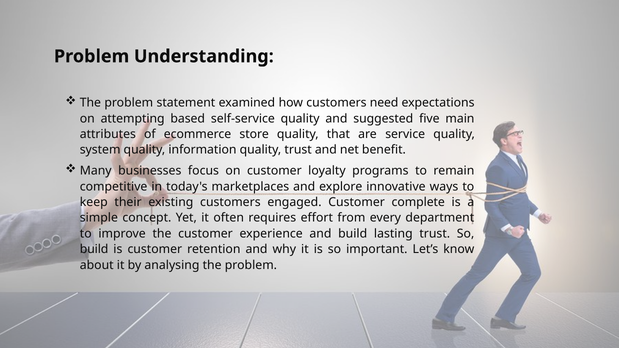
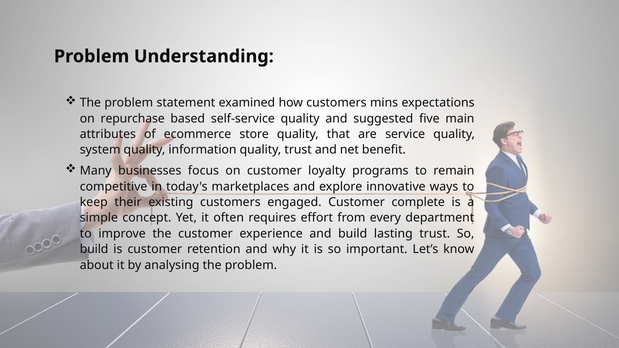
need: need -> mins
attempting: attempting -> repurchase
